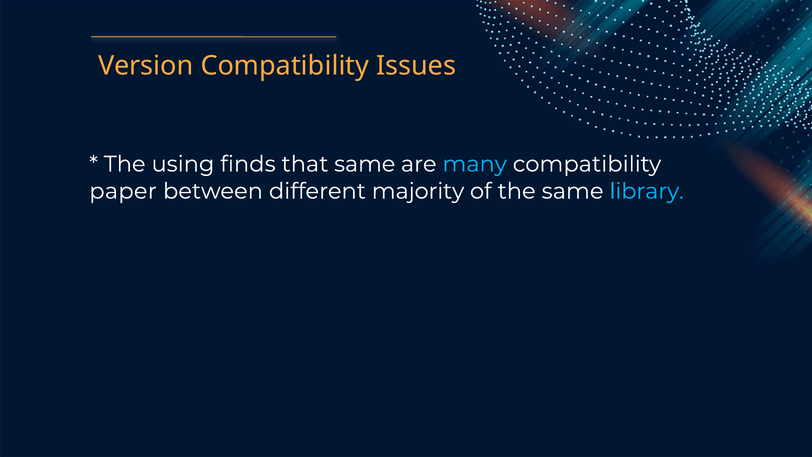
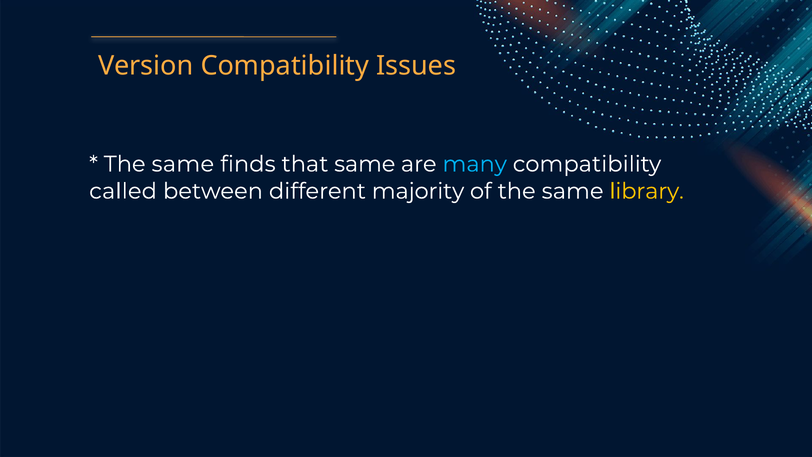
using at (183, 164): using -> same
paper: paper -> called
library colour: light blue -> yellow
